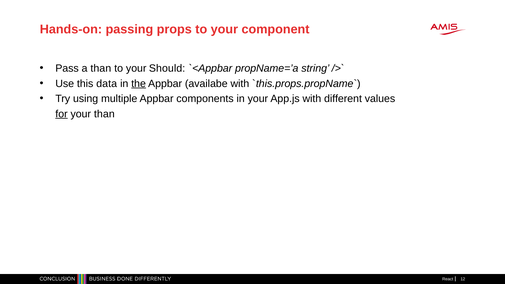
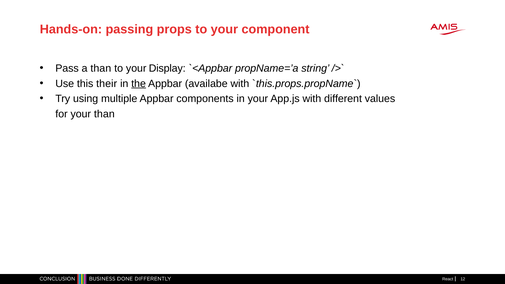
Should: Should -> Display
data: data -> their
for underline: present -> none
